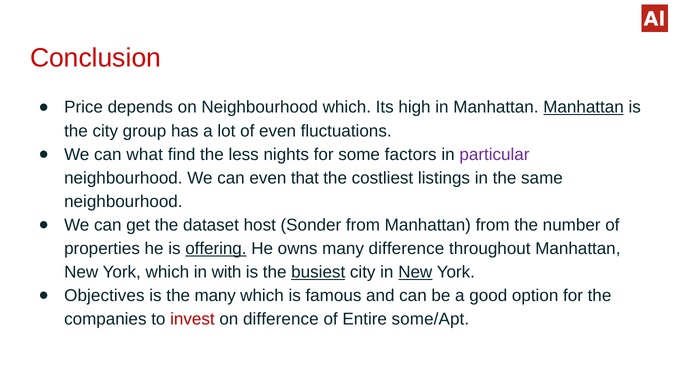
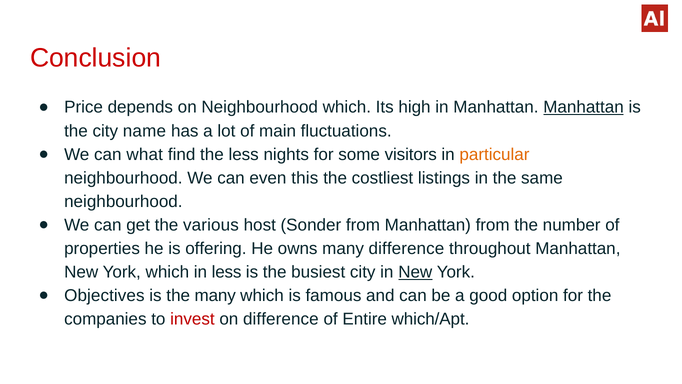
group: group -> name
of even: even -> main
factors: factors -> visitors
particular colour: purple -> orange
that: that -> this
dataset: dataset -> various
offering underline: present -> none
in with: with -> less
busiest underline: present -> none
some/Apt: some/Apt -> which/Apt
